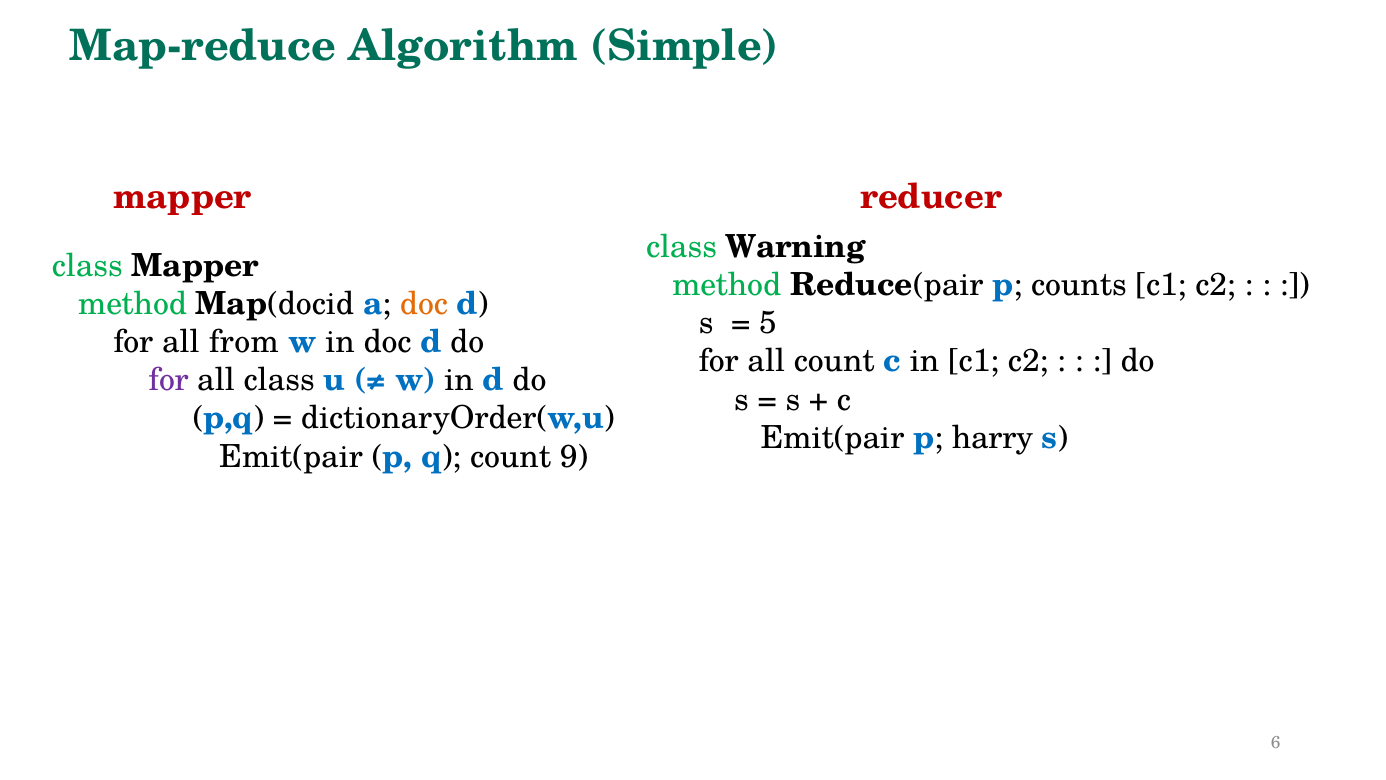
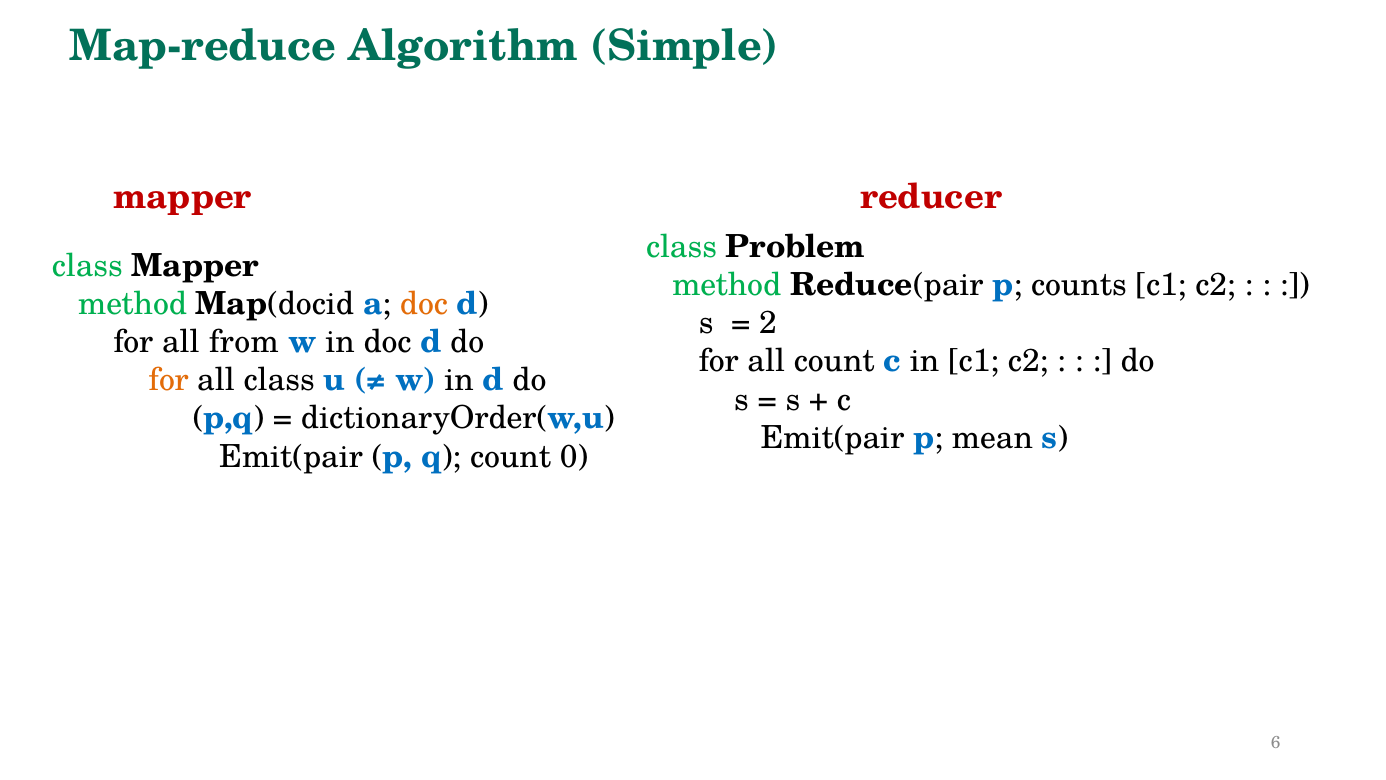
Warning: Warning -> Problem
5: 5 -> 2
for at (169, 380) colour: purple -> orange
harry: harry -> mean
9: 9 -> 0
